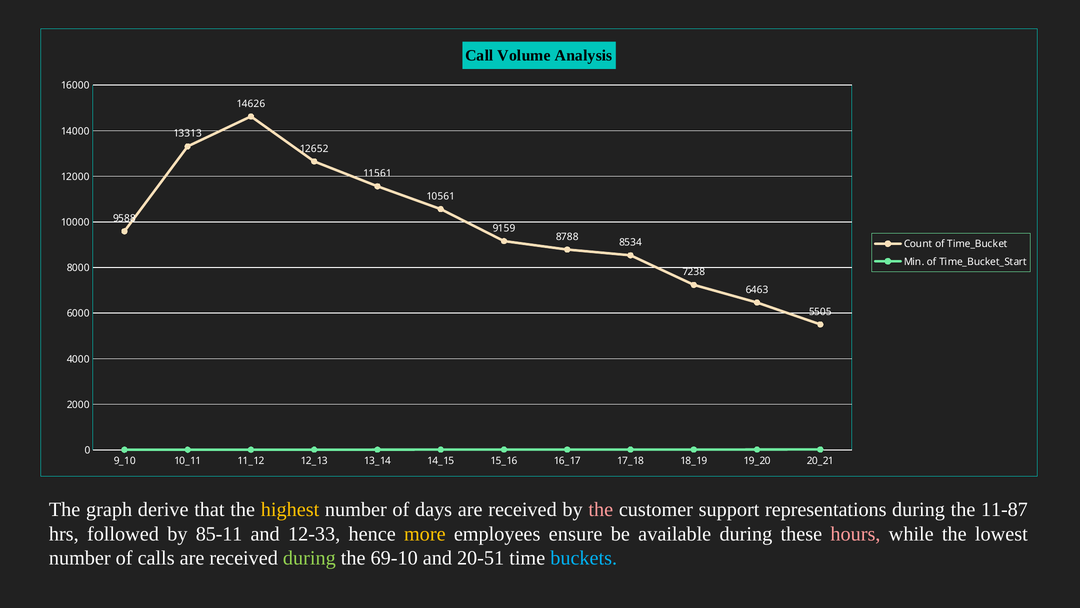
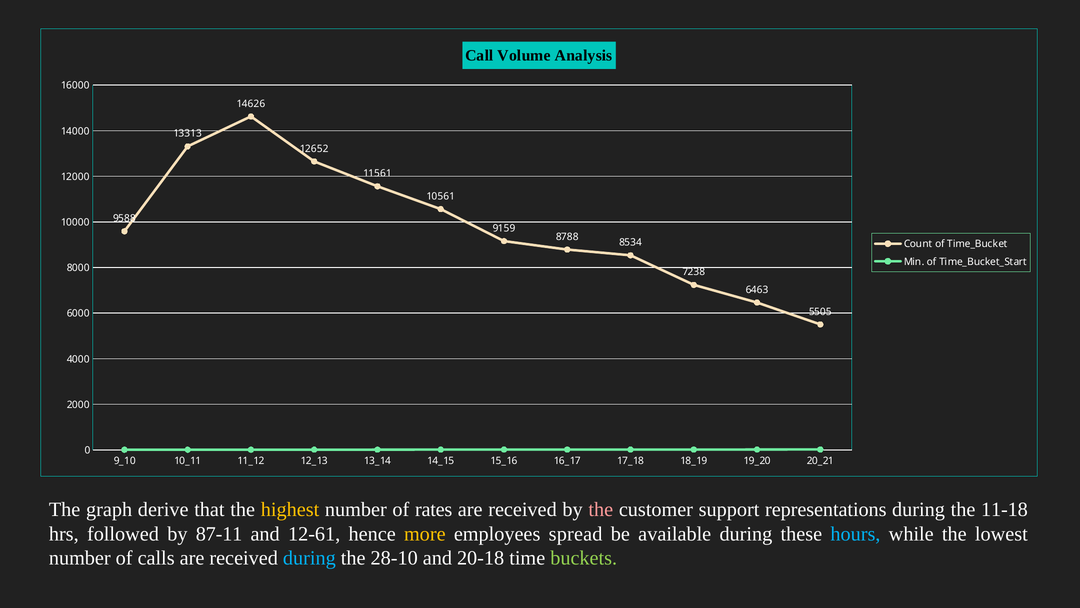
days: days -> rates
11-87: 11-87 -> 11-18
85-11: 85-11 -> 87-11
12-33: 12-33 -> 12-61
ensure: ensure -> spread
hours colour: pink -> light blue
during at (309, 558) colour: light green -> light blue
69-10: 69-10 -> 28-10
20-51: 20-51 -> 20-18
buckets colour: light blue -> light green
